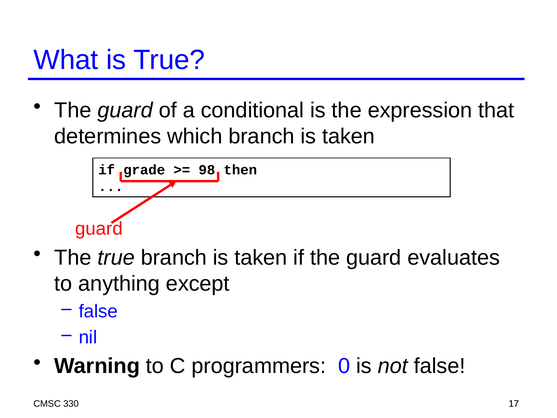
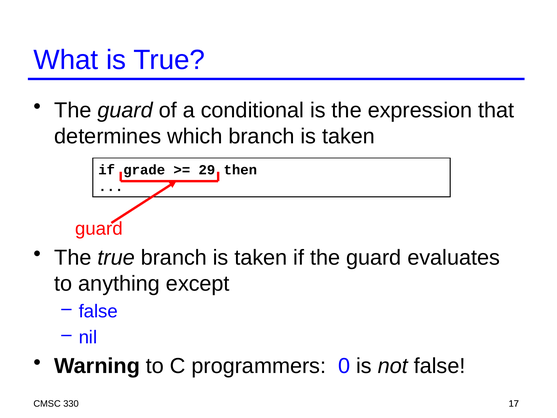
98: 98 -> 29
